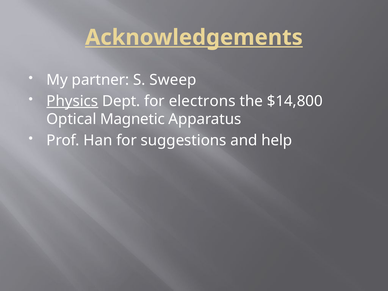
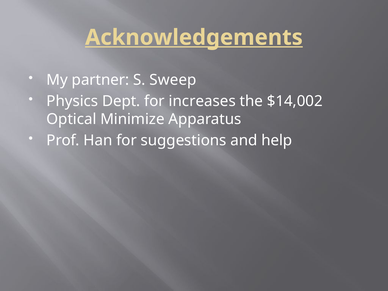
Physics underline: present -> none
electrons: electrons -> increases
$14,800: $14,800 -> $14,002
Magnetic: Magnetic -> Minimize
